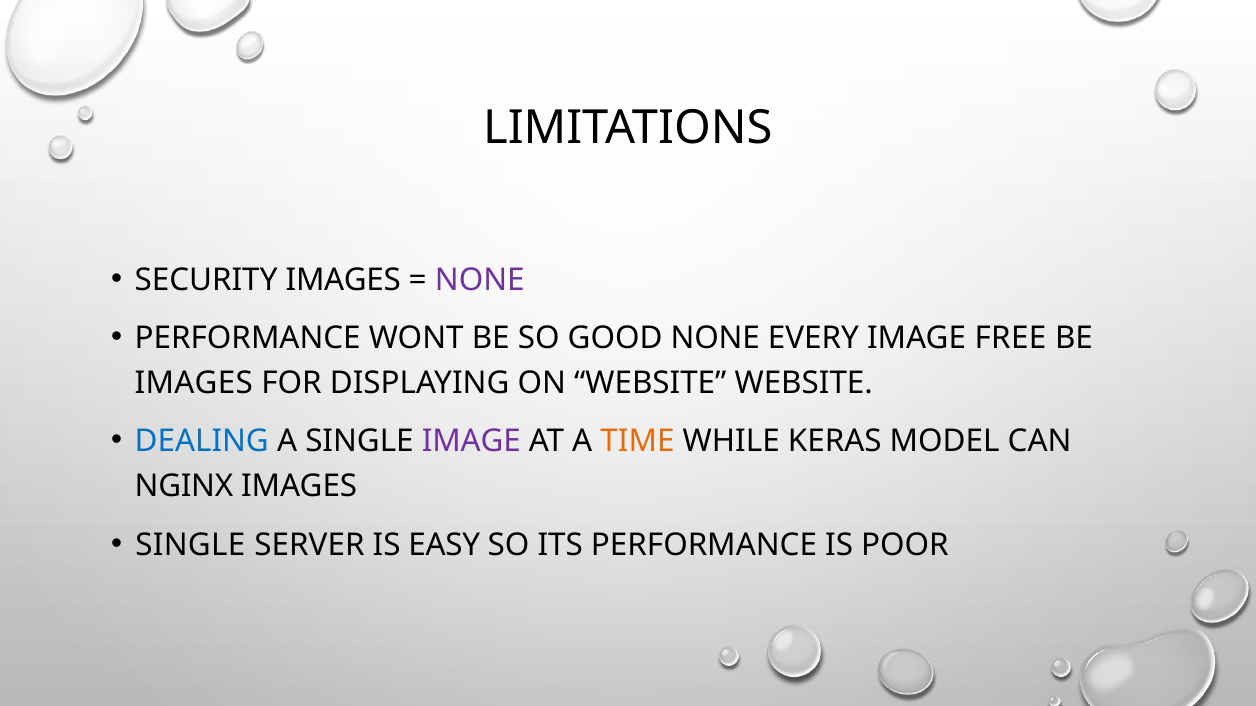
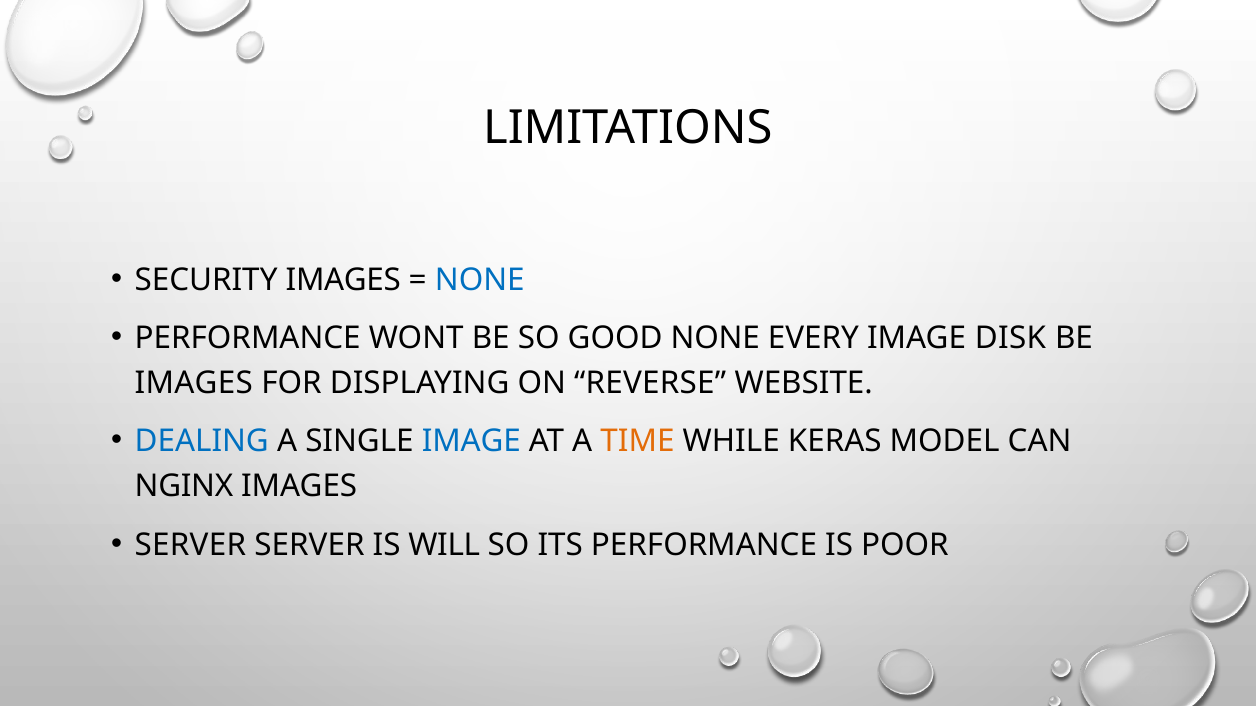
NONE at (480, 280) colour: purple -> blue
FREE: FREE -> DISK
ON WEBSITE: WEBSITE -> REVERSE
IMAGE at (471, 442) colour: purple -> blue
SINGLE at (190, 545): SINGLE -> SERVER
EASY: EASY -> WILL
